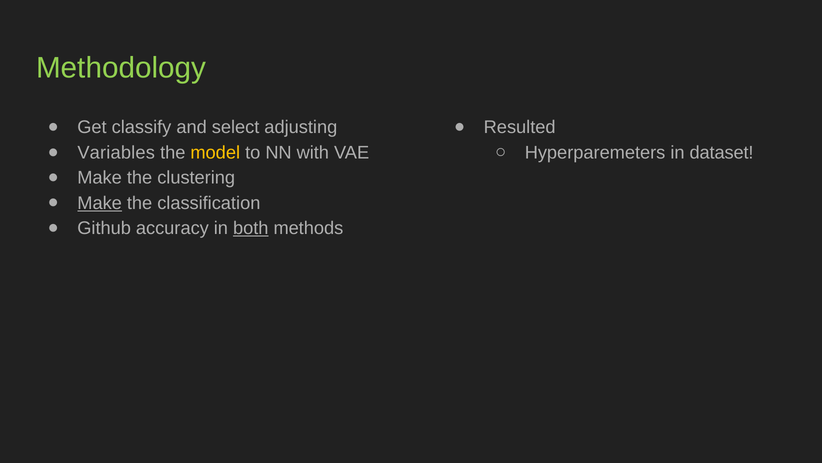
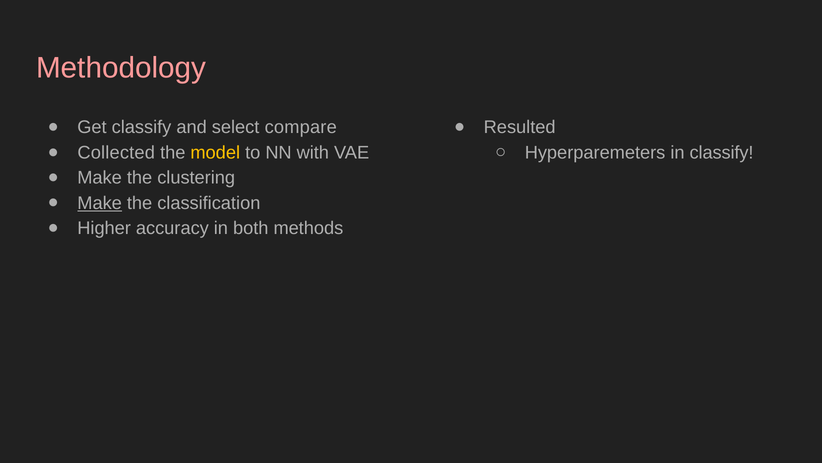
Methodology colour: light green -> pink
adjusting: adjusting -> compare
Variables: Variables -> Collected
in dataset: dataset -> classify
Github: Github -> Higher
both underline: present -> none
